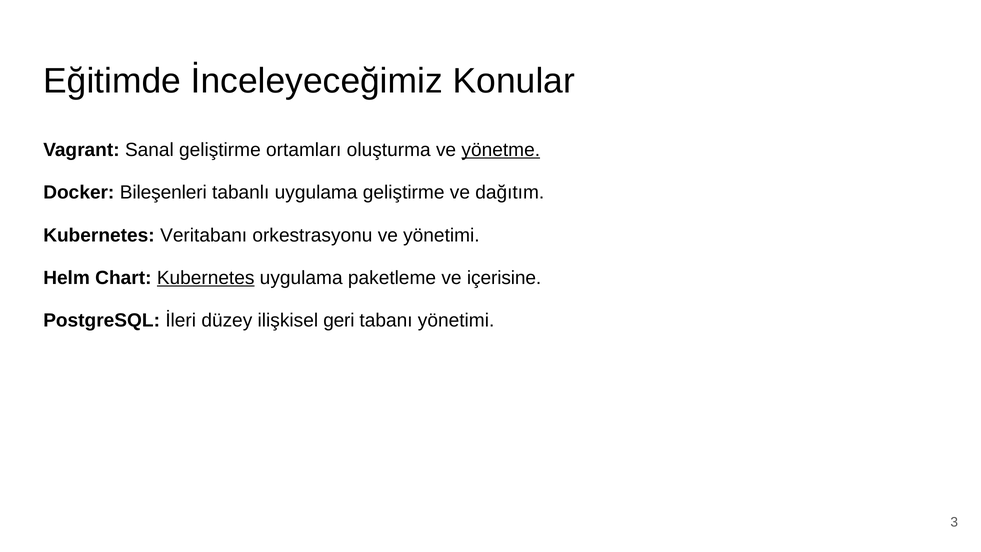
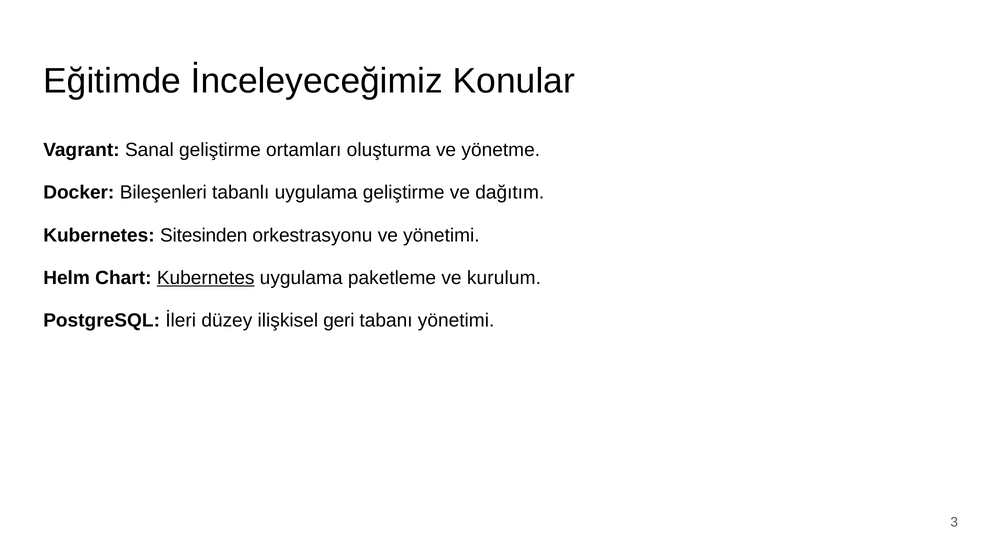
yönetme underline: present -> none
Veritabanı: Veritabanı -> Sitesinden
içerisine: içerisine -> kurulum
